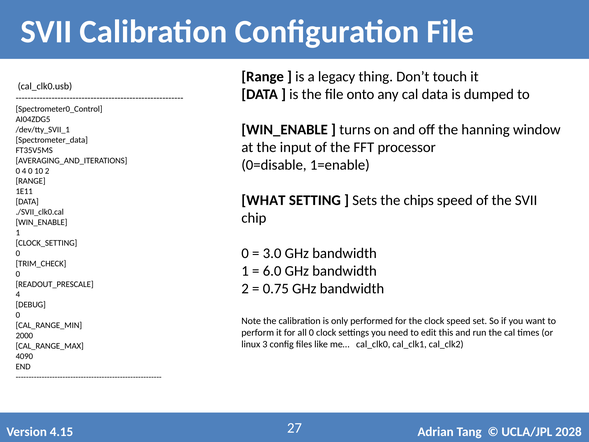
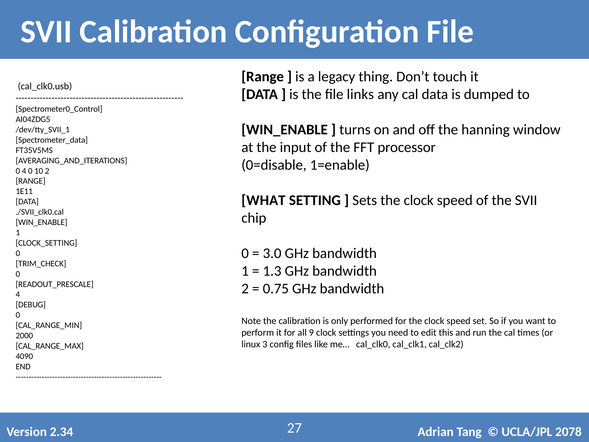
onto: onto -> links
Sets the chips: chips -> clock
6.0: 6.0 -> 1.3
all 0: 0 -> 9
4.15: 4.15 -> 2.34
2028: 2028 -> 2078
